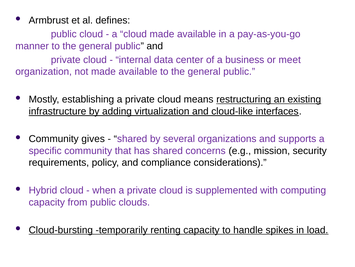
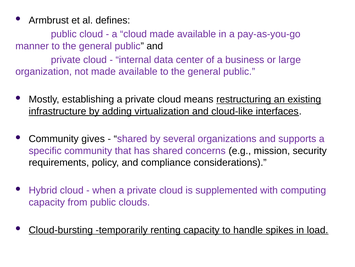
meet: meet -> large
